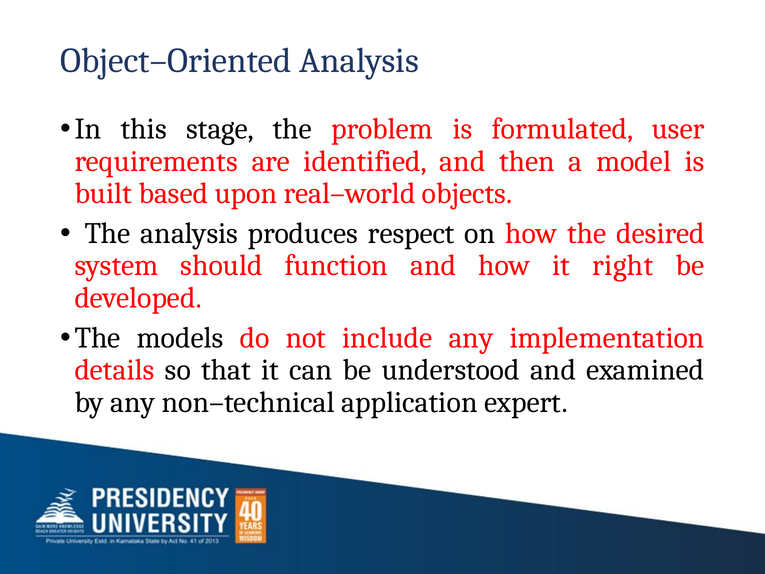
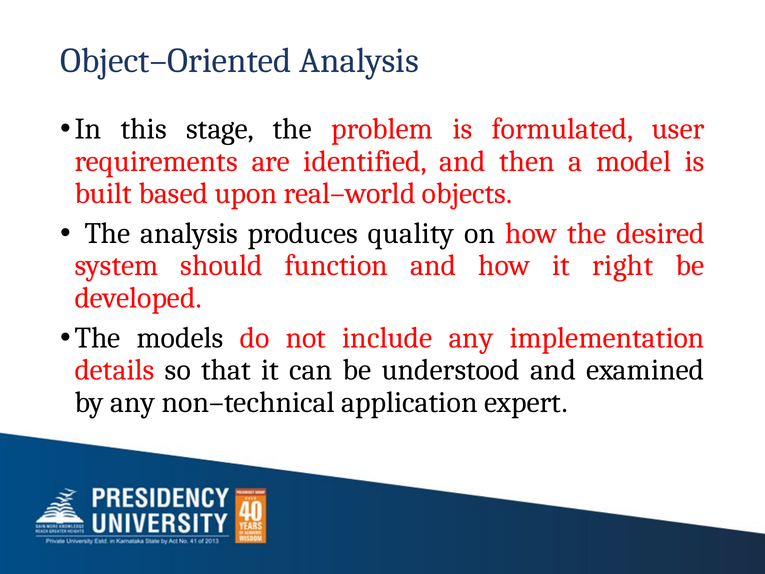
respect: respect -> quality
